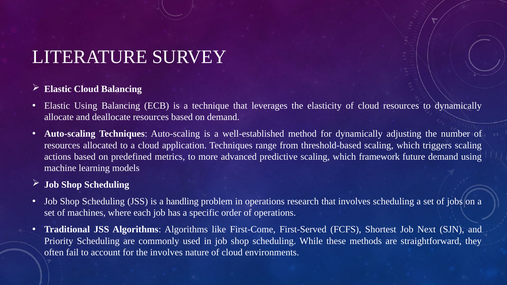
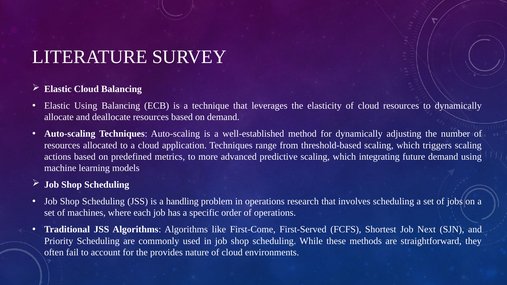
framework: framework -> integrating
the involves: involves -> provides
